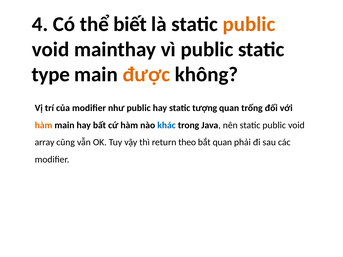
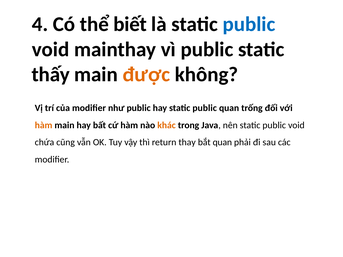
public at (249, 24) colour: orange -> blue
type: type -> thấy
hay static tượng: tượng -> public
khác colour: blue -> orange
array: array -> chứa
theo: theo -> thay
